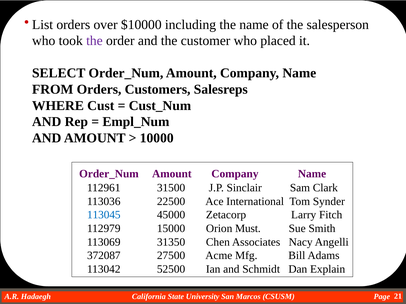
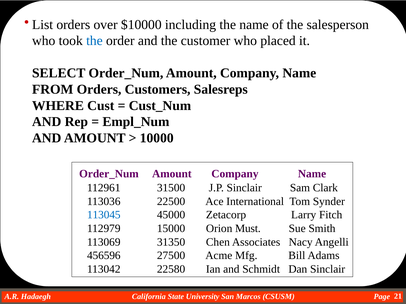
the at (94, 41) colour: purple -> blue
372087: 372087 -> 456596
52500: 52500 -> 22580
Dan Explain: Explain -> Sinclair
